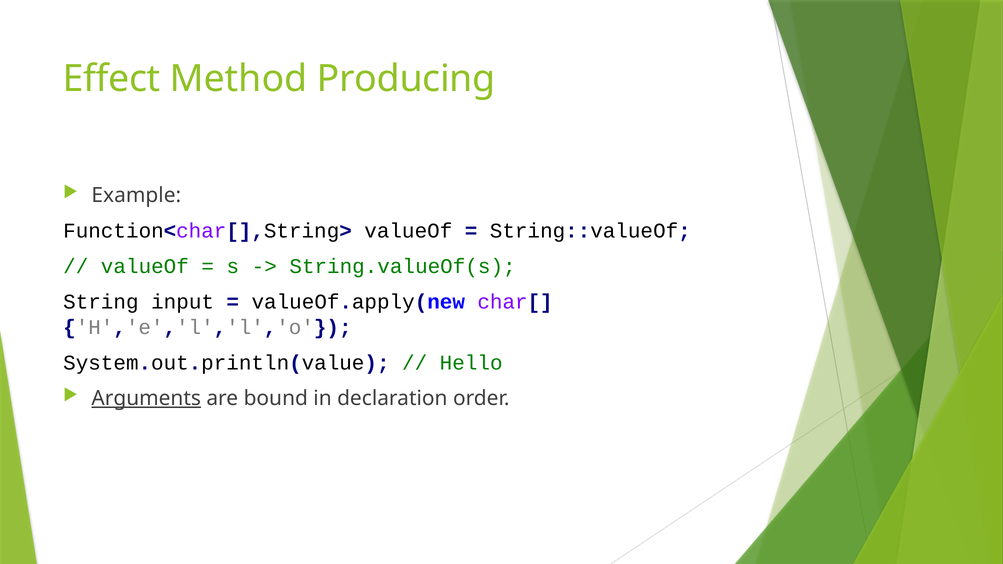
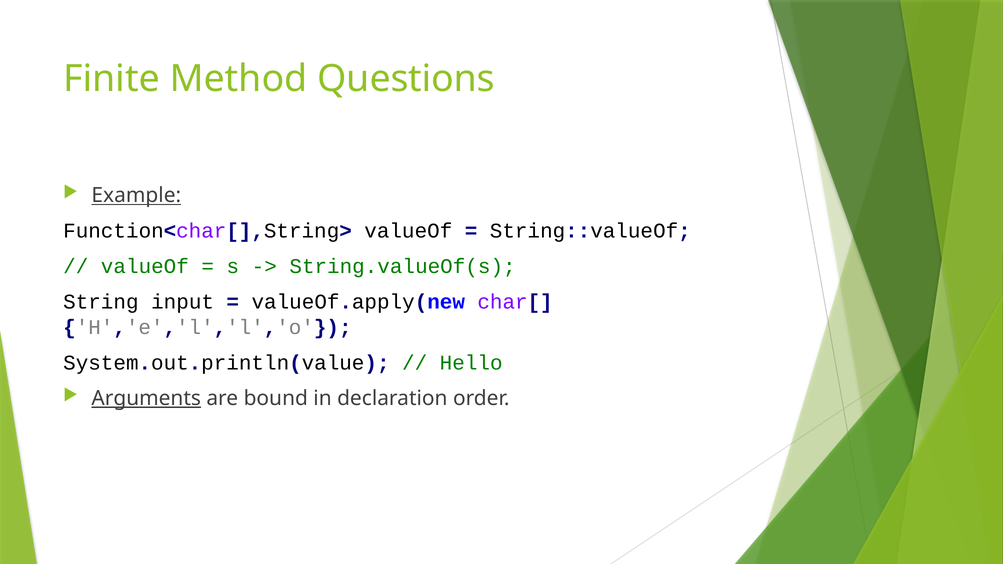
Effect: Effect -> Finite
Producing: Producing -> Questions
Example underline: none -> present
